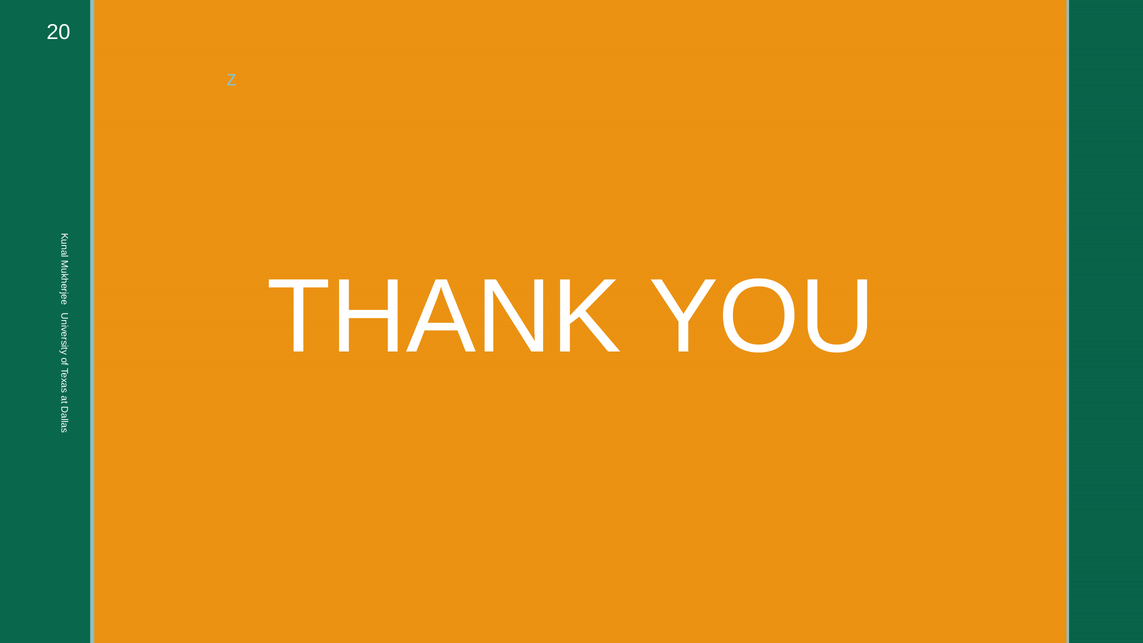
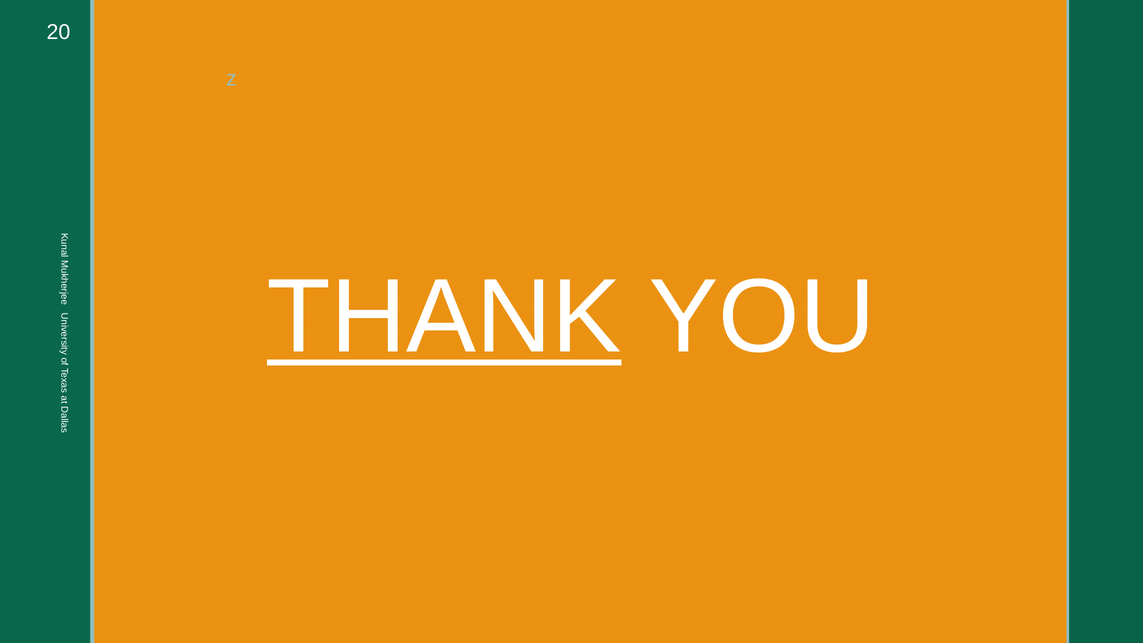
THANK underline: none -> present
